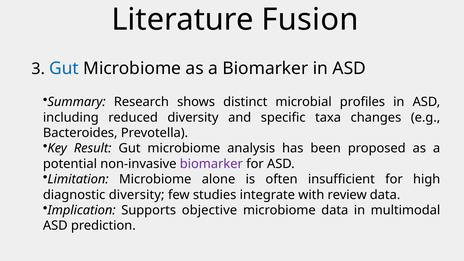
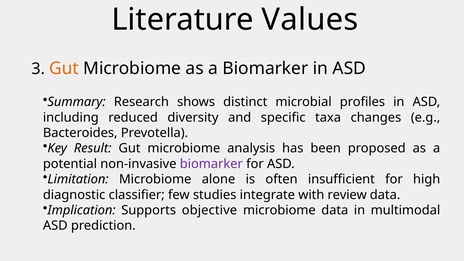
Fusion: Fusion -> Values
Gut at (64, 68) colour: blue -> orange
diagnostic diversity: diversity -> classifier
